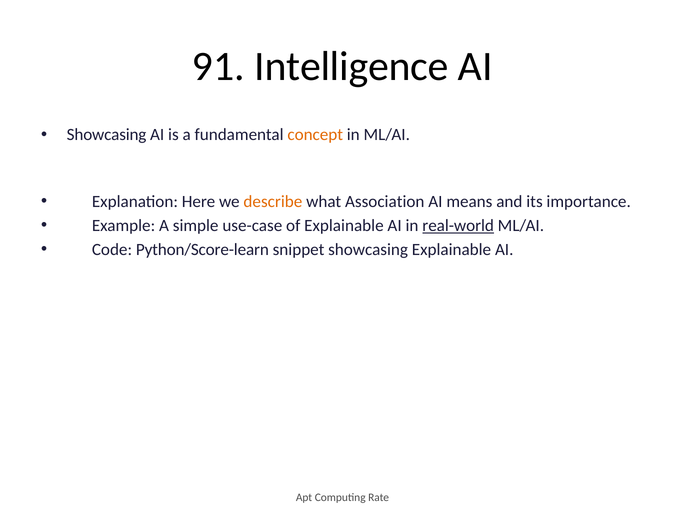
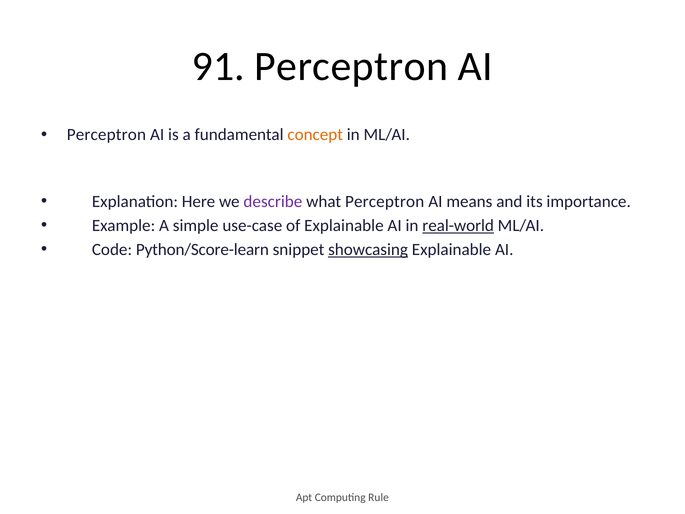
91 Intelligence: Intelligence -> Perceptron
Showcasing at (107, 135): Showcasing -> Perceptron
describe colour: orange -> purple
what Association: Association -> Perceptron
showcasing at (368, 249) underline: none -> present
Rate: Rate -> Rule
